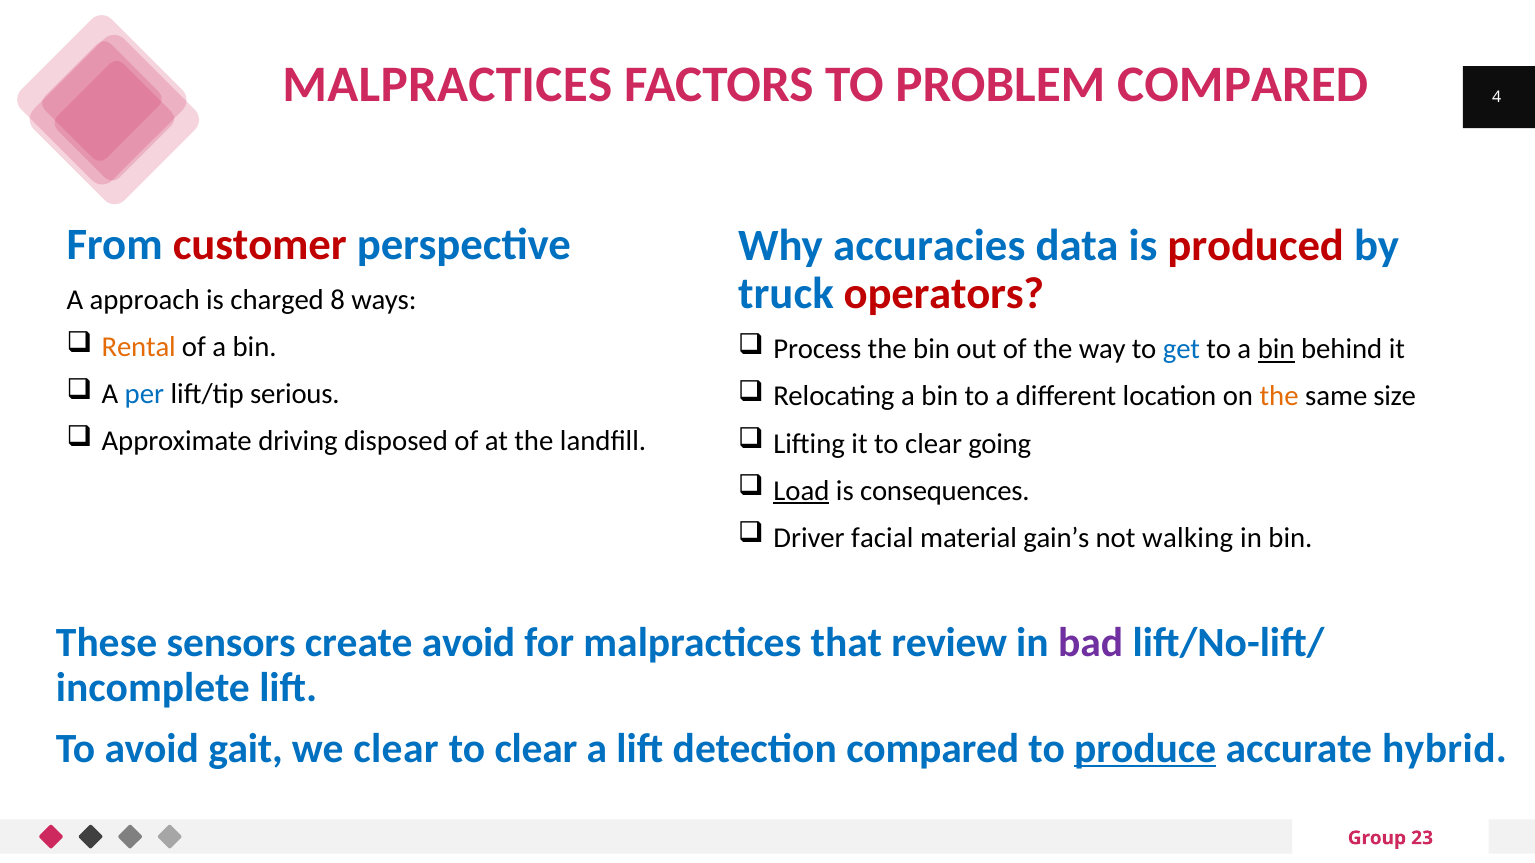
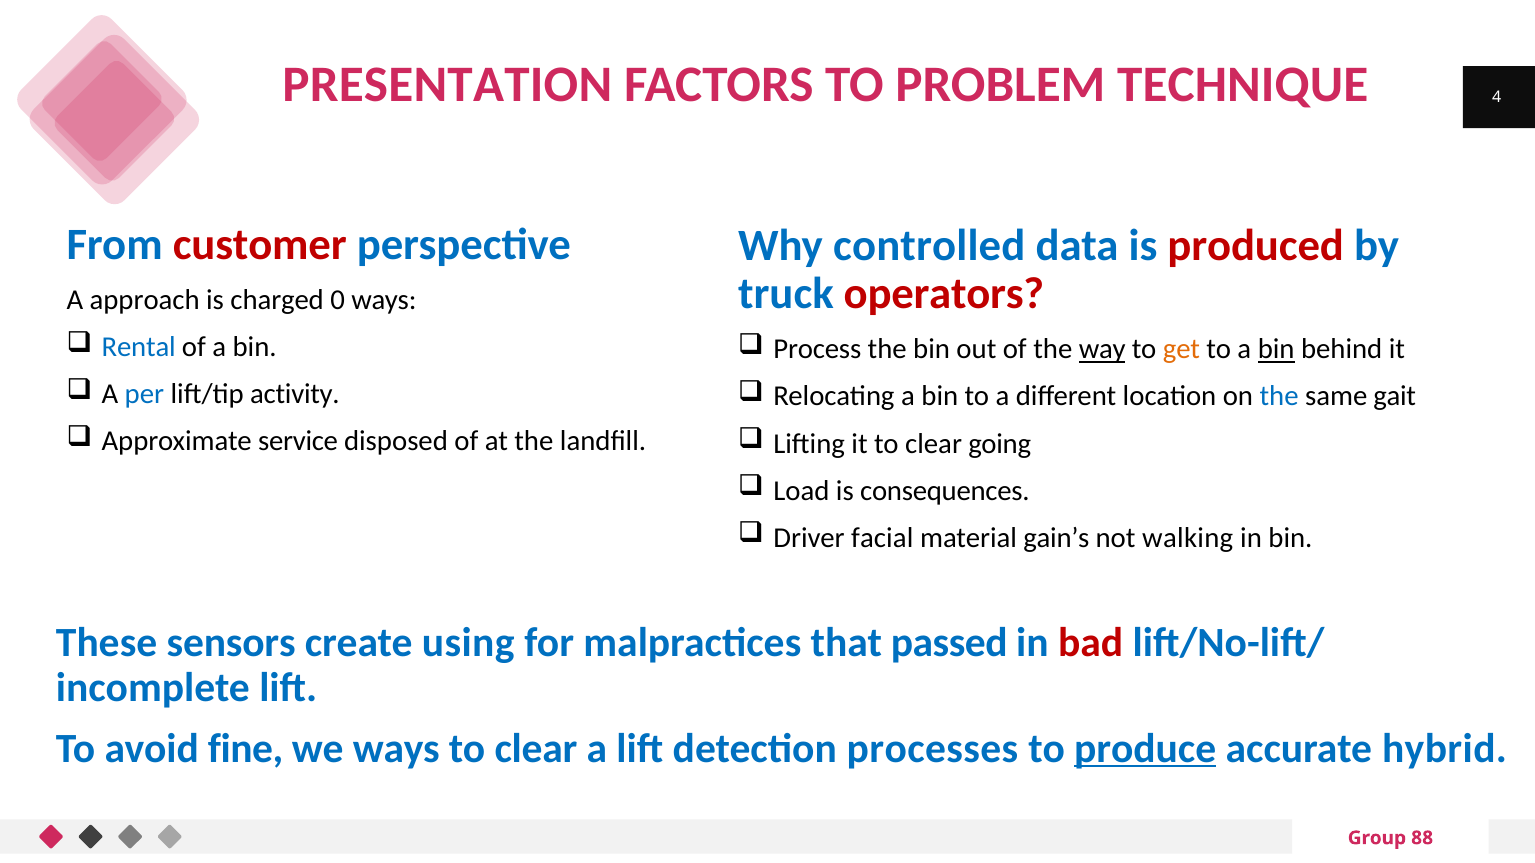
MALPRACTICES at (447, 84): MALPRACTICES -> PRESENTATION
PROBLEM COMPARED: COMPARED -> TECHNIQUE
accuracies: accuracies -> controlled
8: 8 -> 0
Rental colour: orange -> blue
way underline: none -> present
get colour: blue -> orange
serious: serious -> activity
the at (1279, 397) colour: orange -> blue
size: size -> gait
driving: driving -> service
Load underline: present -> none
create avoid: avoid -> using
review: review -> passed
bad colour: purple -> red
gait: gait -> fine
we clear: clear -> ways
detection compared: compared -> processes
23: 23 -> 88
